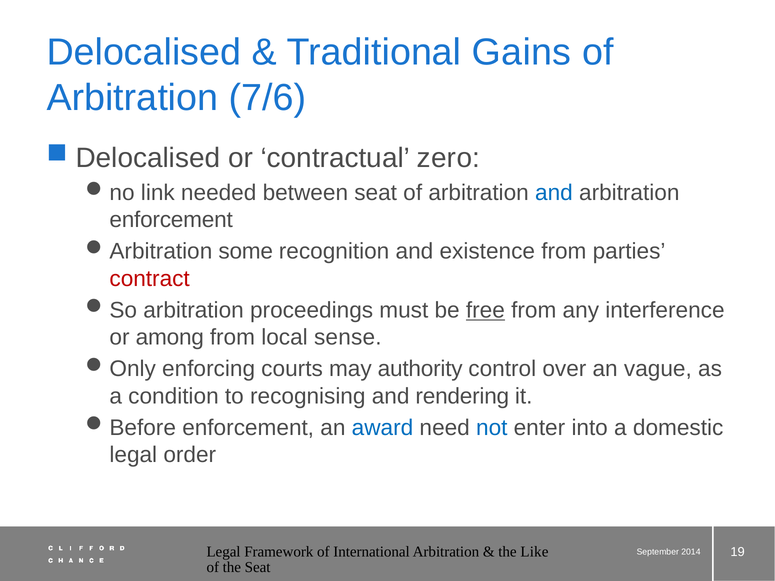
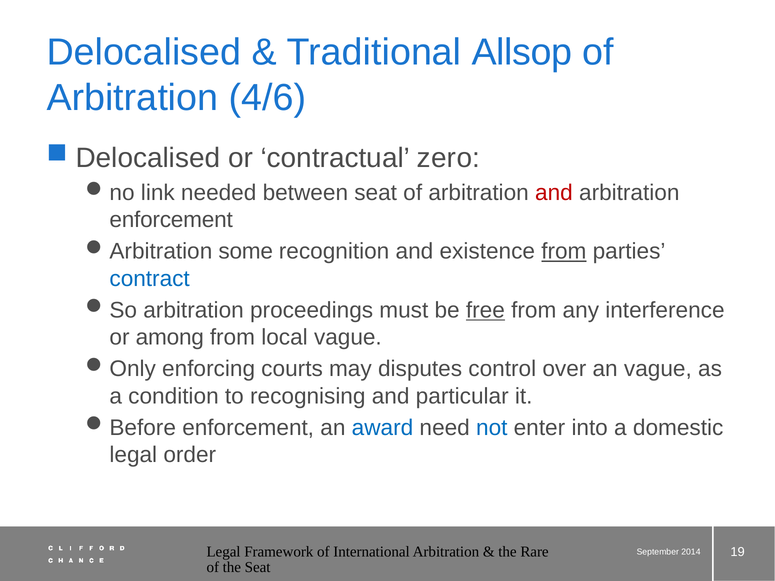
Gains: Gains -> Allsop
7/6: 7/6 -> 4/6
and at (554, 193) colour: blue -> red
from at (564, 252) underline: none -> present
contract colour: red -> blue
local sense: sense -> vague
authority: authority -> disputes
rendering: rendering -> particular
Like: Like -> Rare
